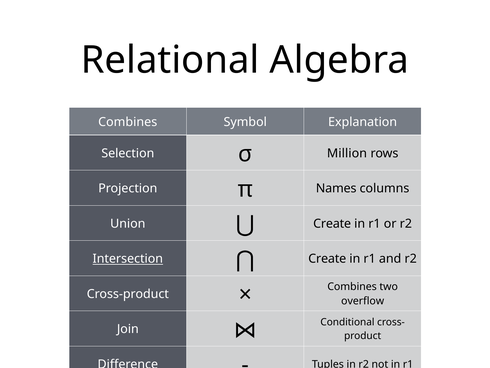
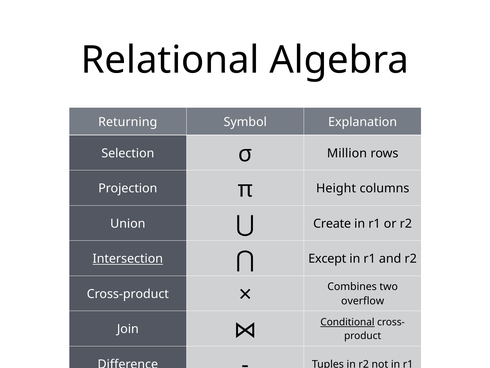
Combines at (128, 122): Combines -> Returning
Names: Names -> Height
Create at (327, 259): Create -> Except
Conditional underline: none -> present
